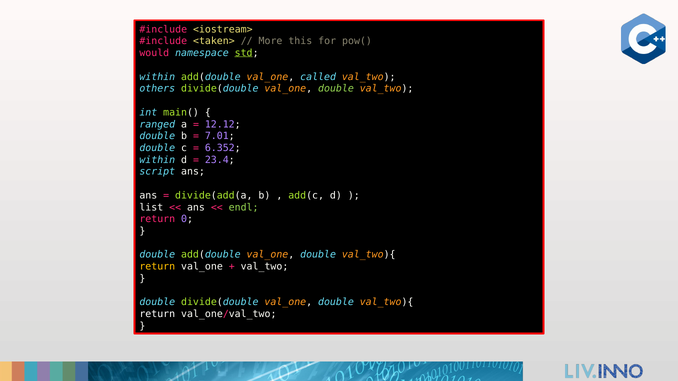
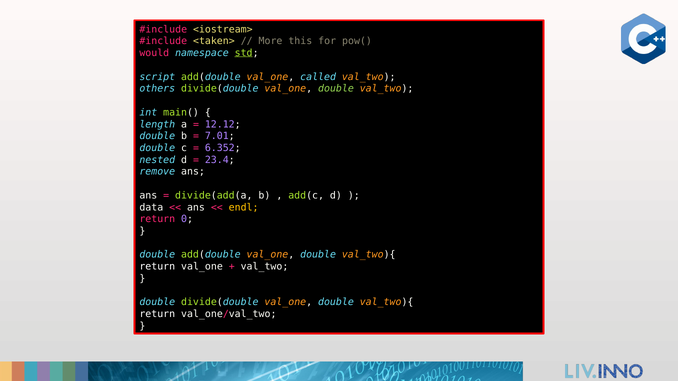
within at (157, 77): within -> script
ranged: ranged -> length
within at (157, 160): within -> nested
script: script -> remove
list: list -> data
endl colour: light green -> yellow
return at (157, 267) colour: yellow -> white
